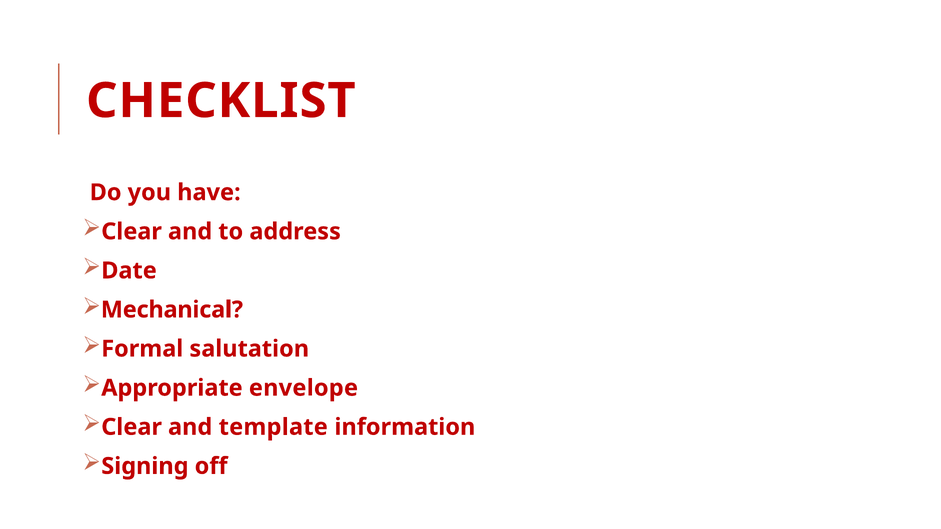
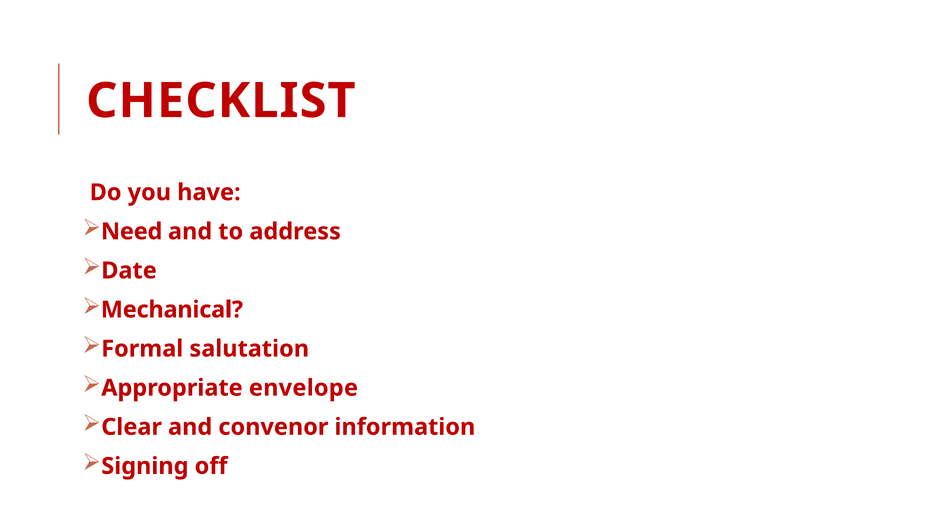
Clear at (132, 232): Clear -> Need
template: template -> convenor
